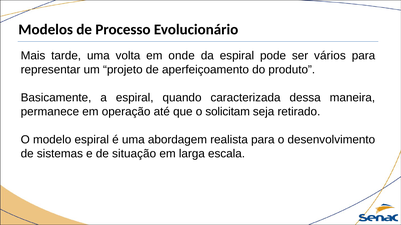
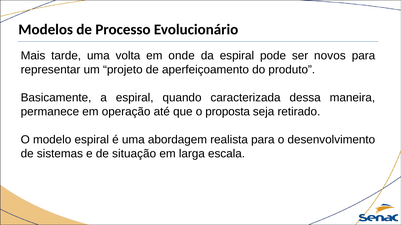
vários: vários -> novos
solicitam: solicitam -> proposta
